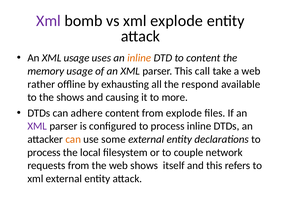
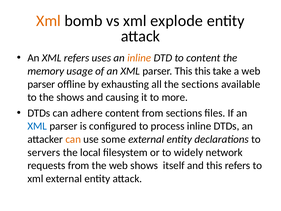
Xml at (48, 21) colour: purple -> orange
XML usage: usage -> refers
This call: call -> this
rather at (41, 84): rather -> parser
the respond: respond -> sections
from explode: explode -> sections
XML at (37, 126) colour: purple -> blue
process at (44, 152): process -> servers
couple: couple -> widely
